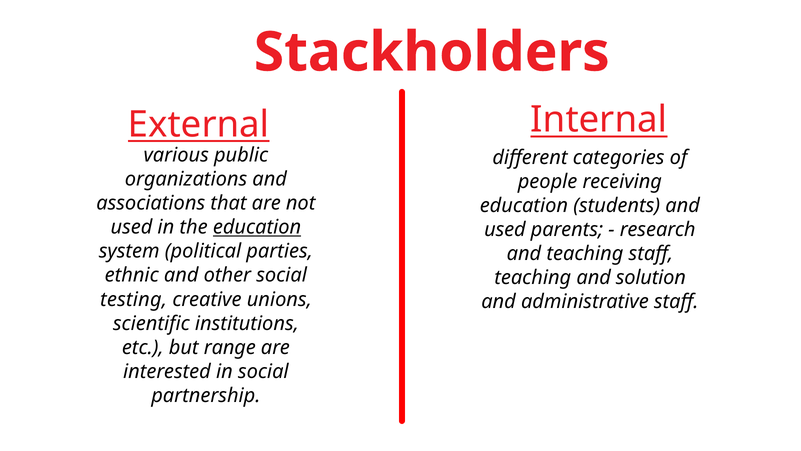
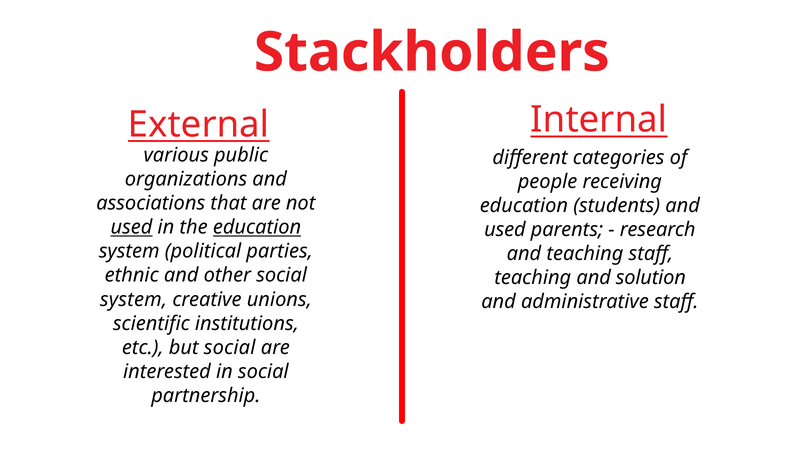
used at (131, 227) underline: none -> present
testing at (134, 299): testing -> system
but range: range -> social
